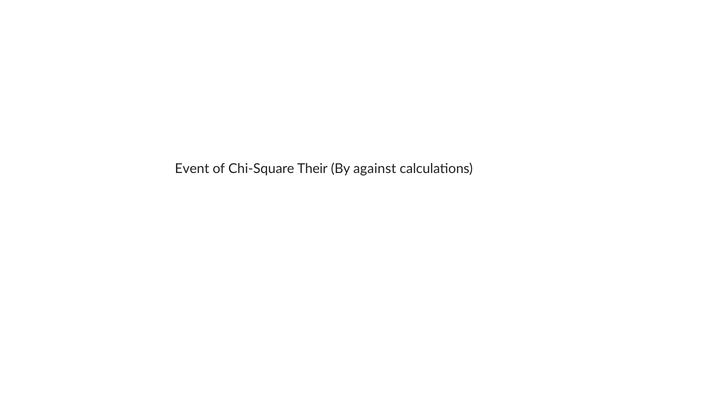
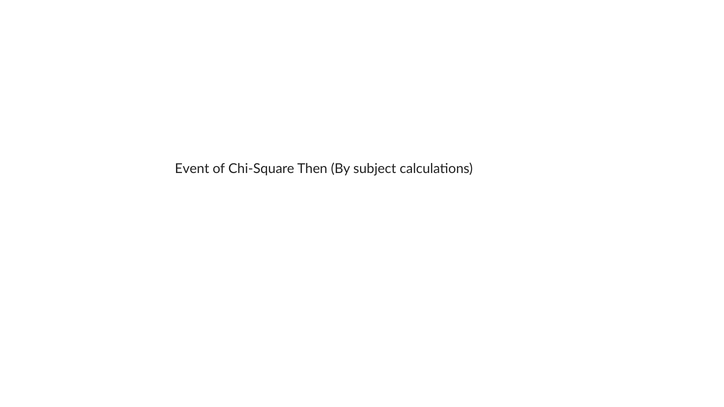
Their: Their -> Then
against: against -> subject
